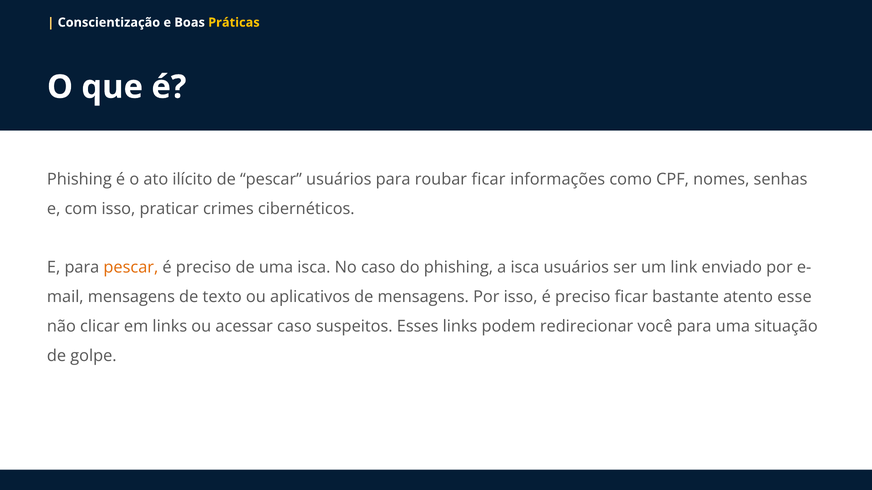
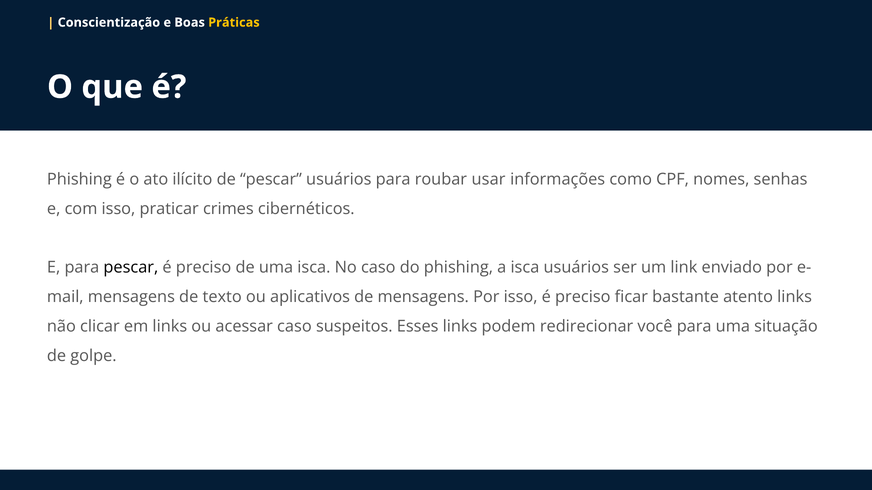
roubar ficar: ficar -> usar
pescar at (131, 268) colour: orange -> black
atento esse: esse -> links
